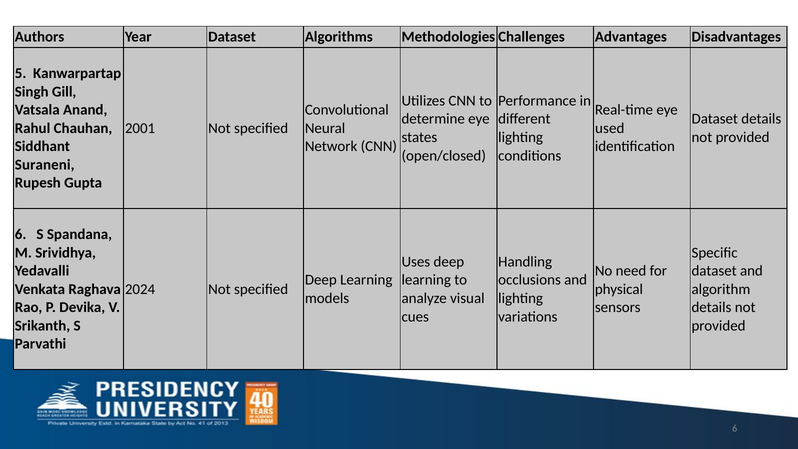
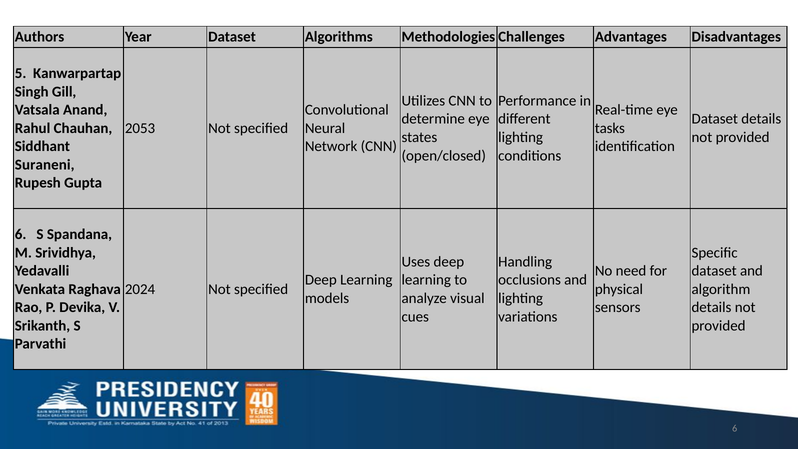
2001: 2001 -> 2053
used: used -> tasks
